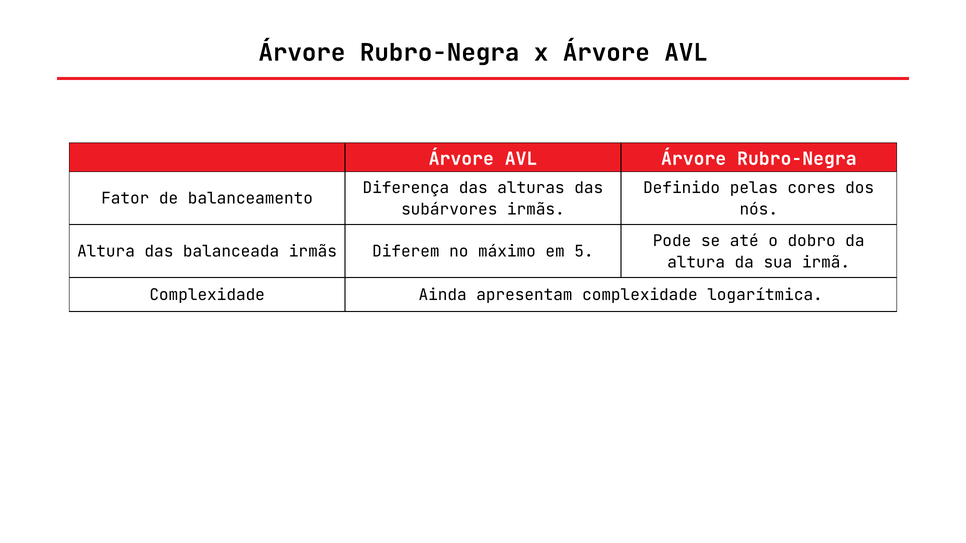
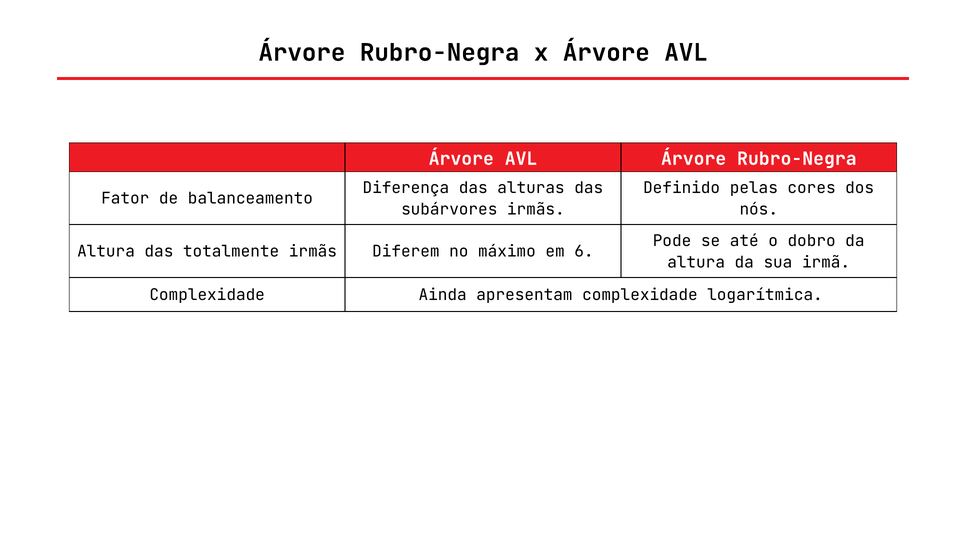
balanceada: balanceada -> totalmente
5: 5 -> 6
